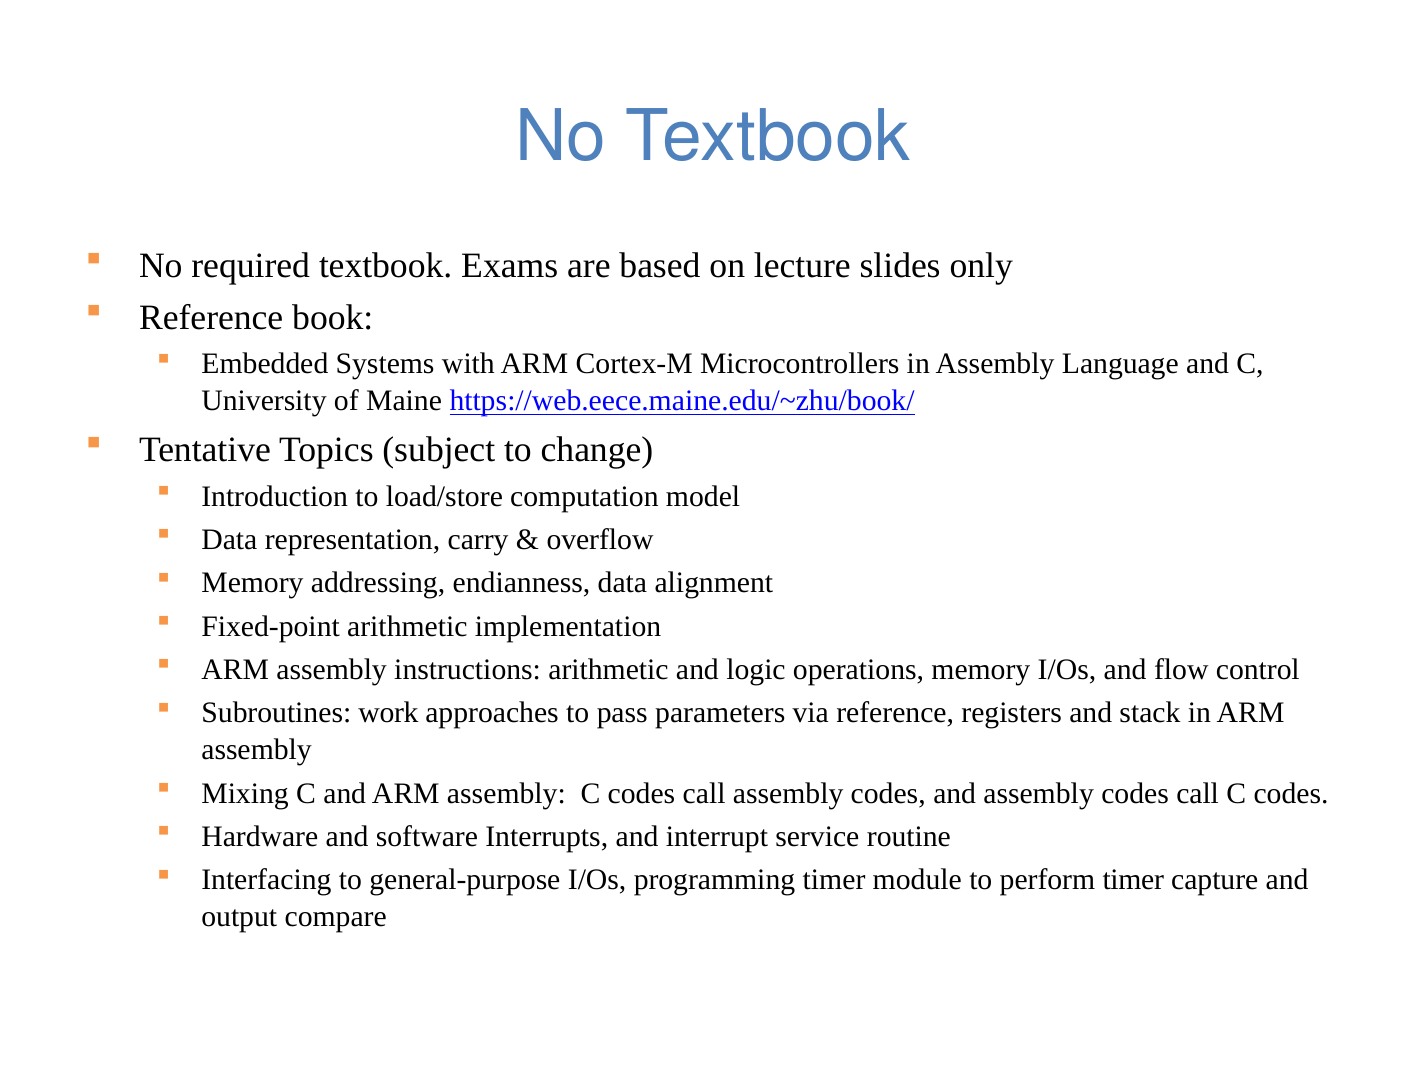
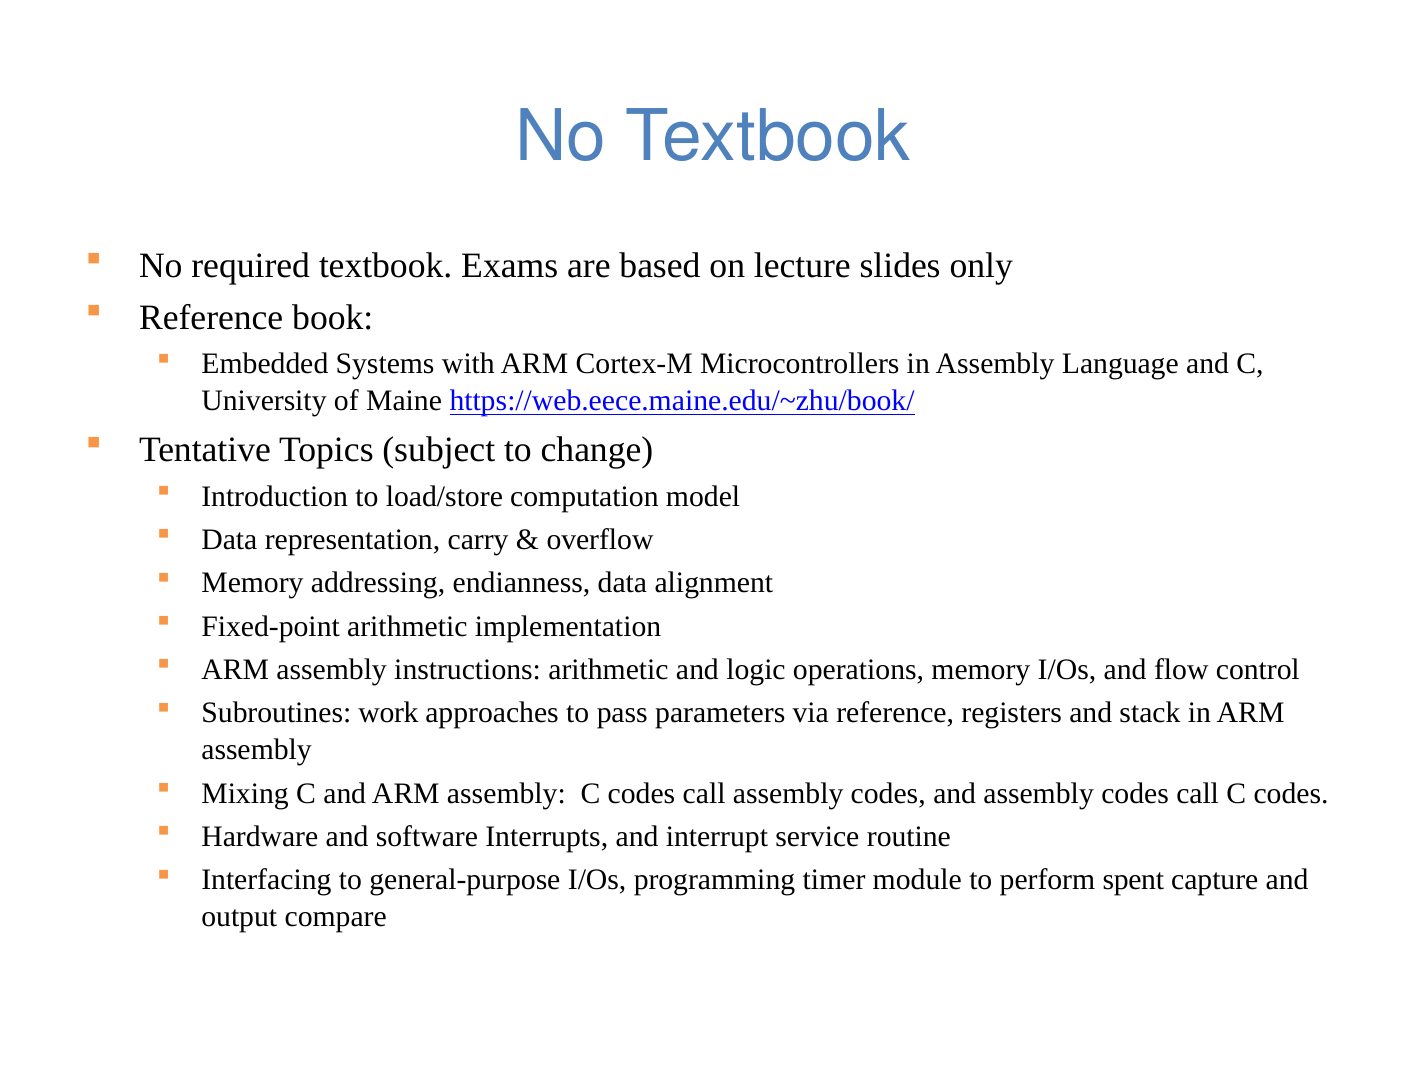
perform timer: timer -> spent
